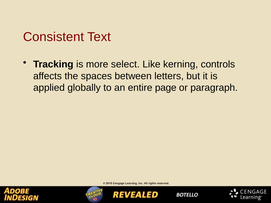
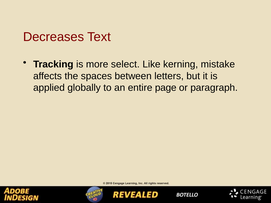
Consistent: Consistent -> Decreases
controls: controls -> mistake
